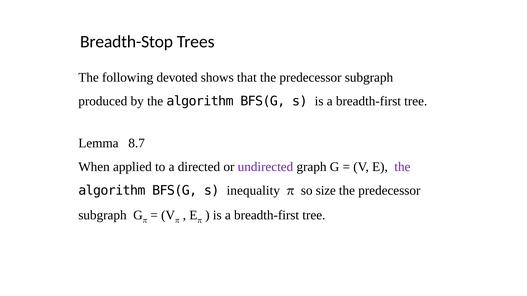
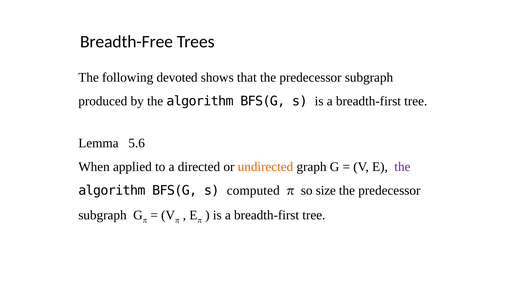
Breadth-Stop: Breadth-Stop -> Breadth-Free
8.7: 8.7 -> 5.6
undirected colour: purple -> orange
inequality: inequality -> computed
